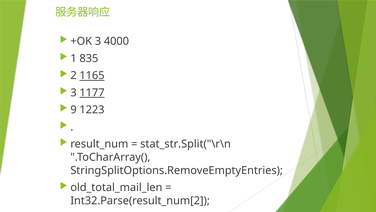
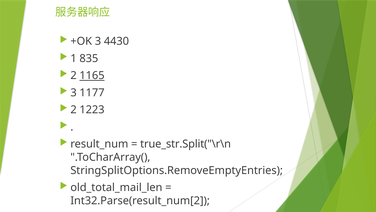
4000: 4000 -> 4430
1177 underline: present -> none
9 at (74, 110): 9 -> 2
stat_str.Split("\r\n: stat_str.Split("\r\n -> true_str.Split("\r\n
